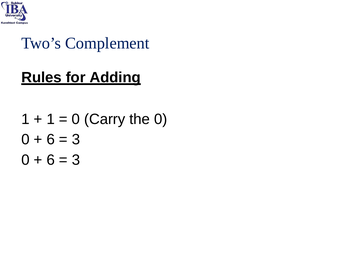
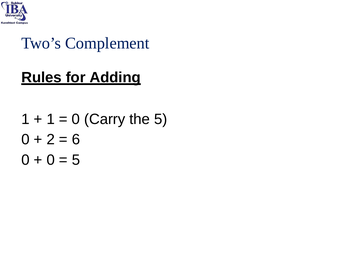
the 0: 0 -> 5
6 at (51, 139): 6 -> 2
3 at (76, 139): 3 -> 6
6 at (51, 160): 6 -> 0
3 at (76, 160): 3 -> 5
